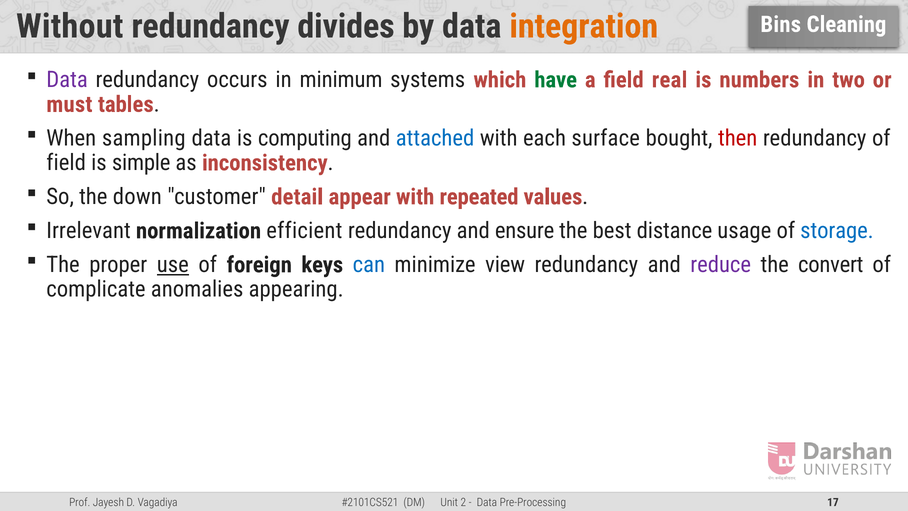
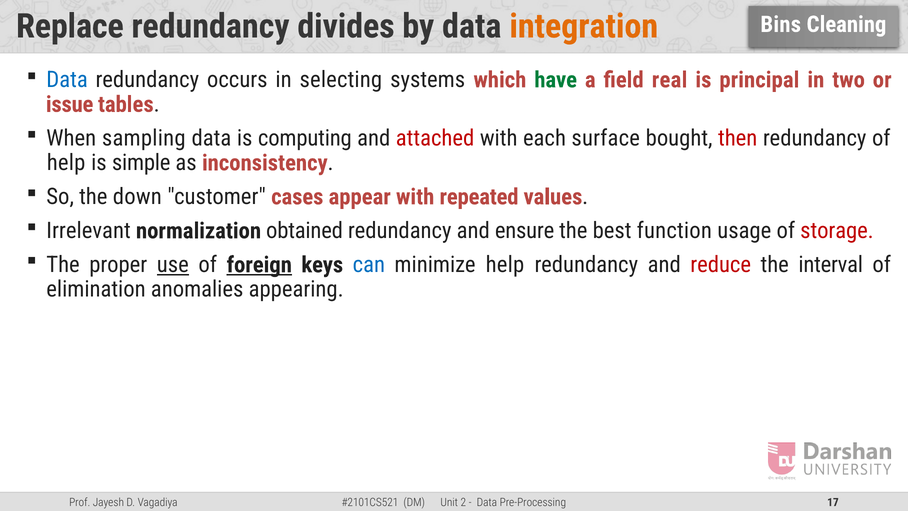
Without: Without -> Replace
Data at (67, 80) colour: purple -> blue
minimum: minimum -> selecting
numbers: numbers -> principal
must: must -> issue
attached colour: blue -> red
field at (66, 163): field -> help
detail: detail -> cases
efficient: efficient -> obtained
distance: distance -> function
storage colour: blue -> red
foreign underline: none -> present
minimize view: view -> help
reduce colour: purple -> red
convert: convert -> interval
complicate: complicate -> elimination
